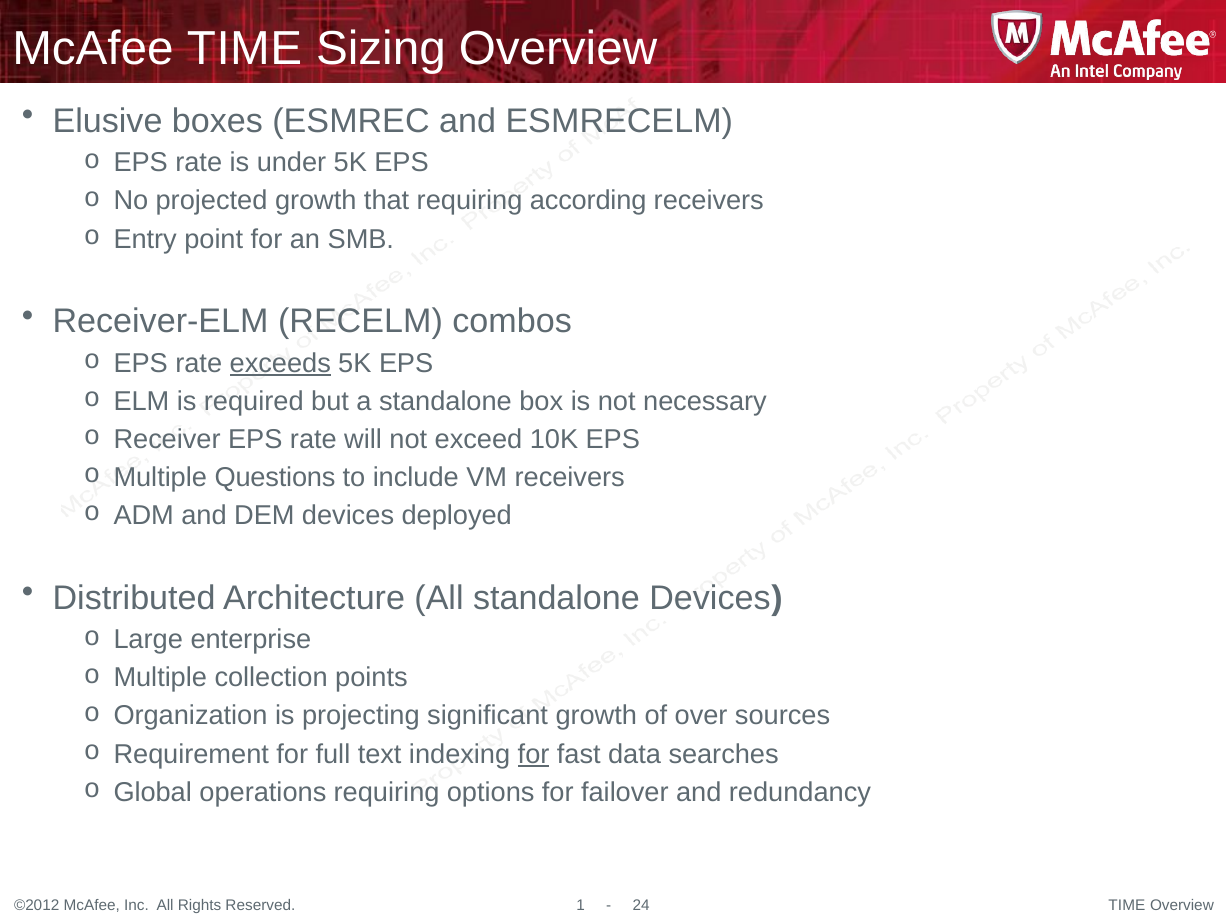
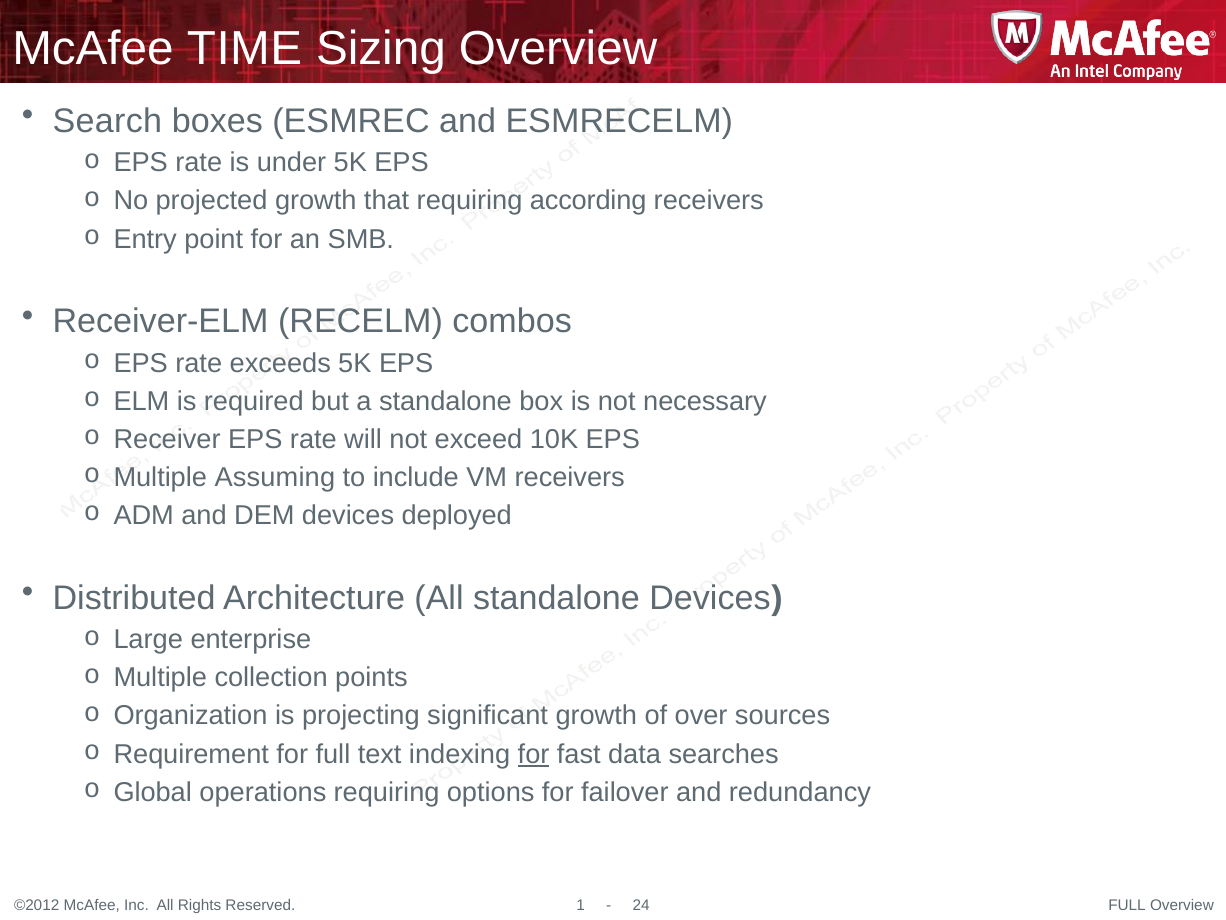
Elusive: Elusive -> Search
exceeds underline: present -> none
Questions: Questions -> Assuming
TIME at (1127, 905): TIME -> FULL
